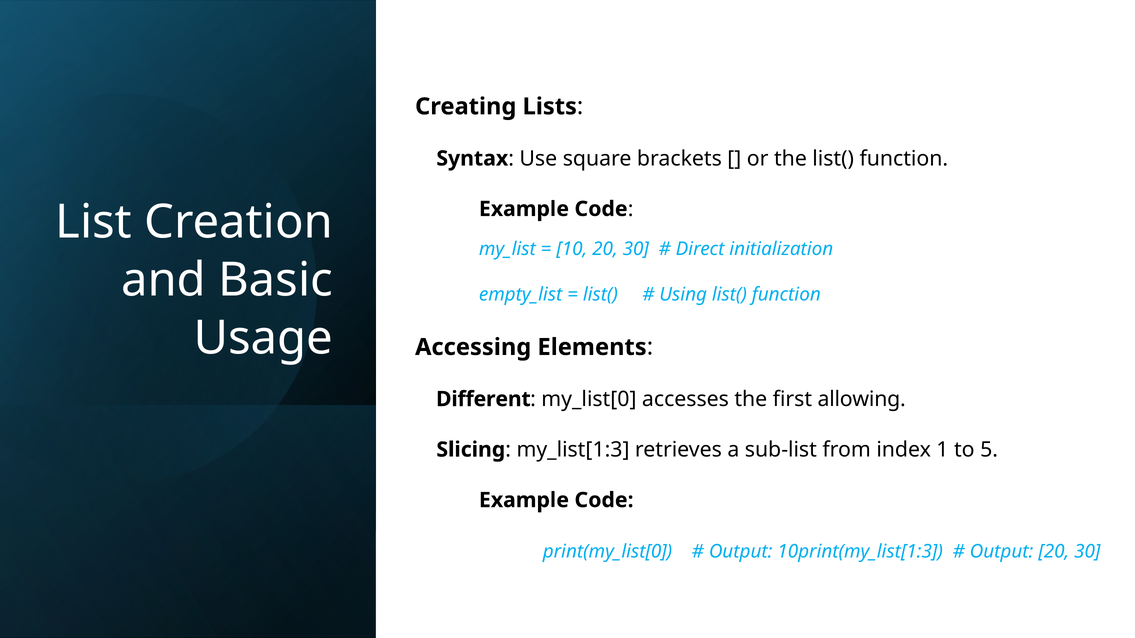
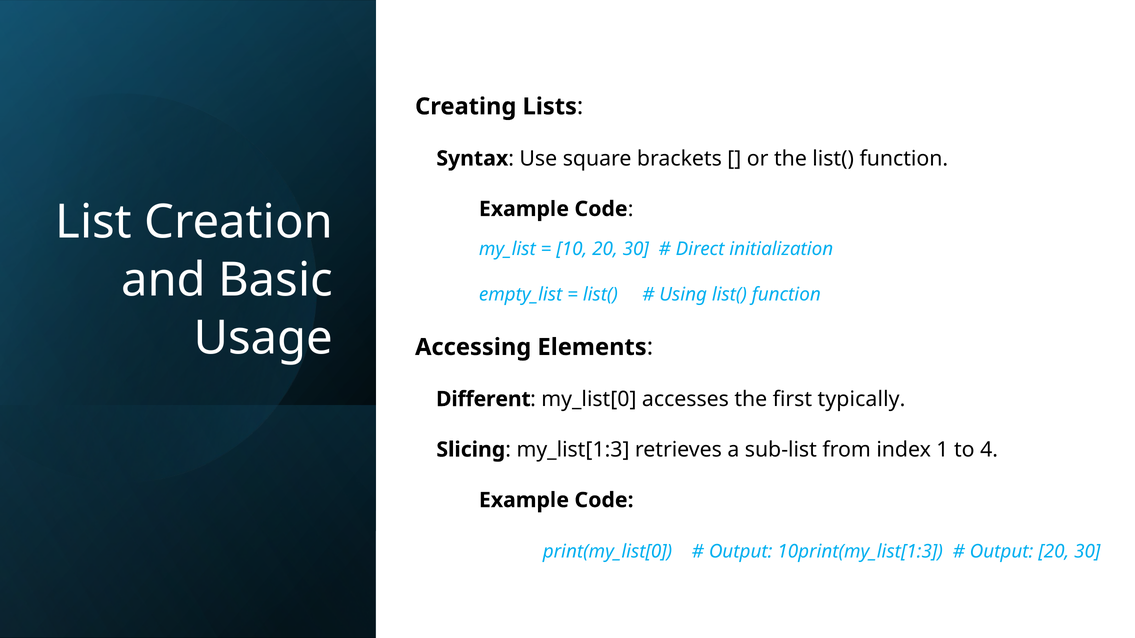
allowing: allowing -> typically
5: 5 -> 4
